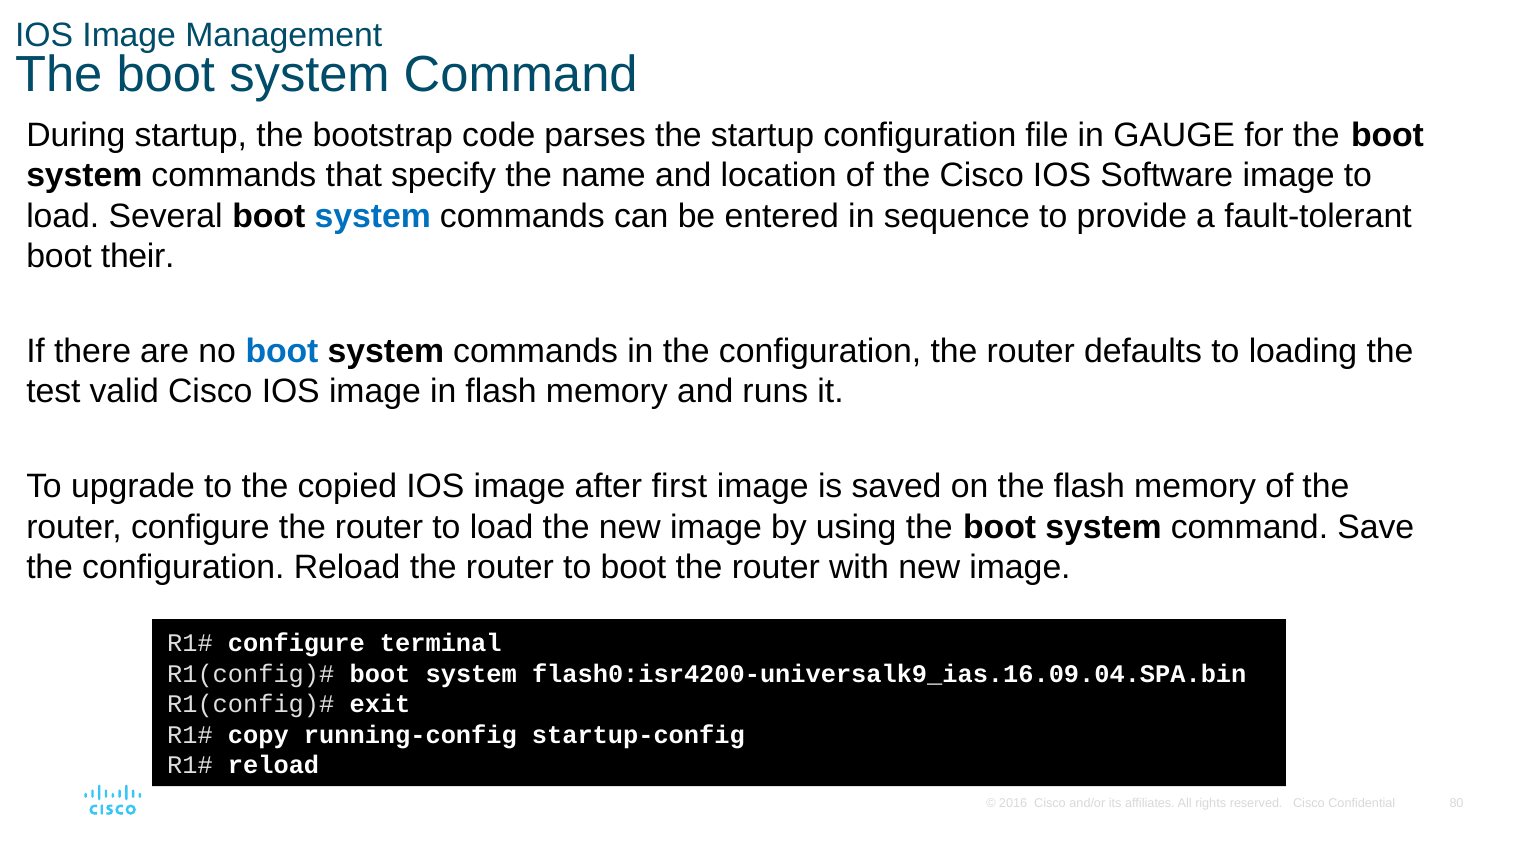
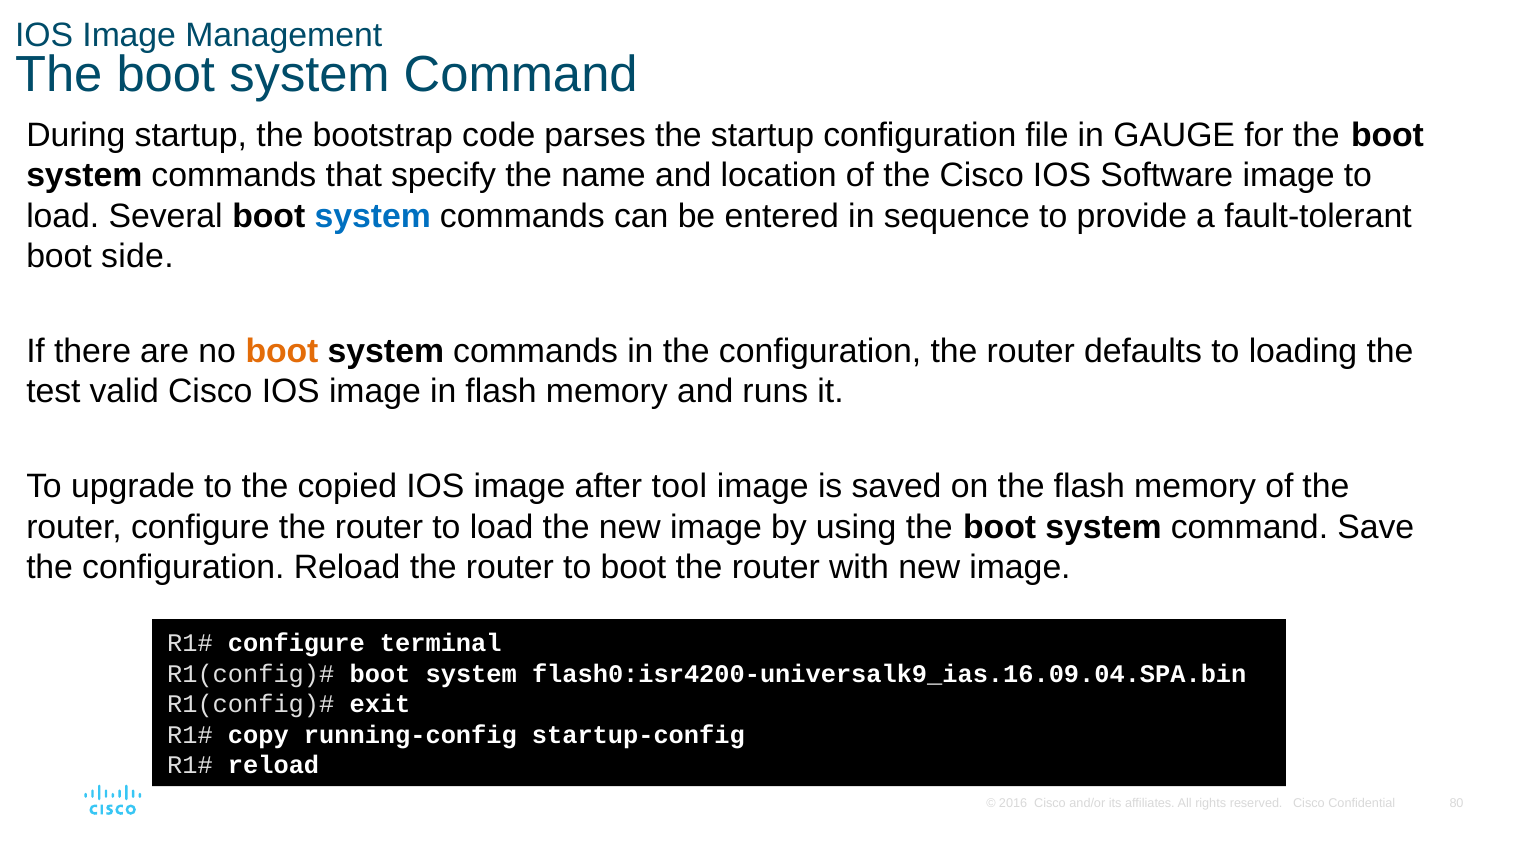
their: their -> side
boot at (282, 351) colour: blue -> orange
first: first -> tool
